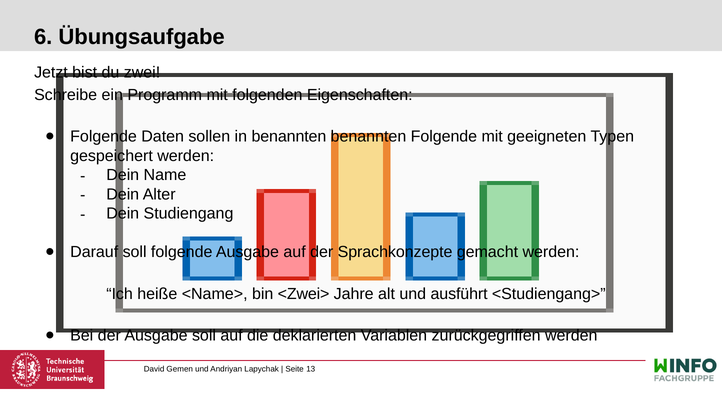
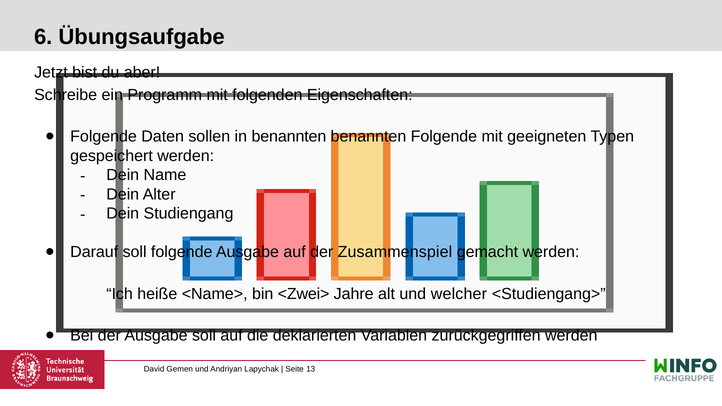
zwei: zwei -> aber
Sprachkonzepte: Sprachkonzepte -> Zusammenspiel
ausführt: ausführt -> welcher
